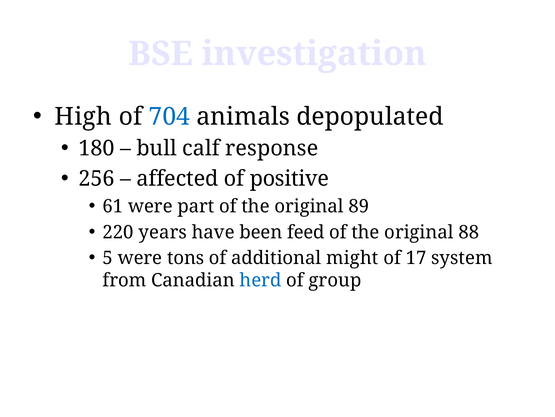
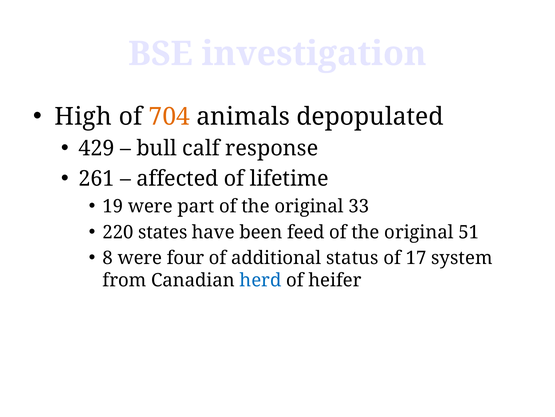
704 colour: blue -> orange
180: 180 -> 429
256: 256 -> 261
positive: positive -> lifetime
61: 61 -> 19
89: 89 -> 33
years: years -> states
88: 88 -> 51
5: 5 -> 8
tons: tons -> four
might: might -> status
group: group -> heifer
